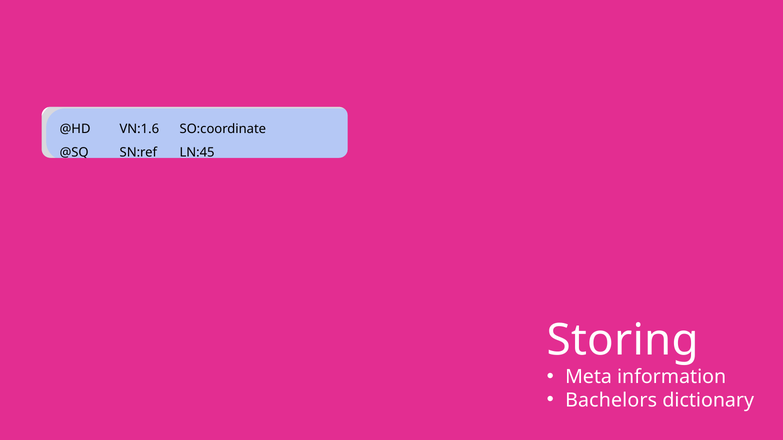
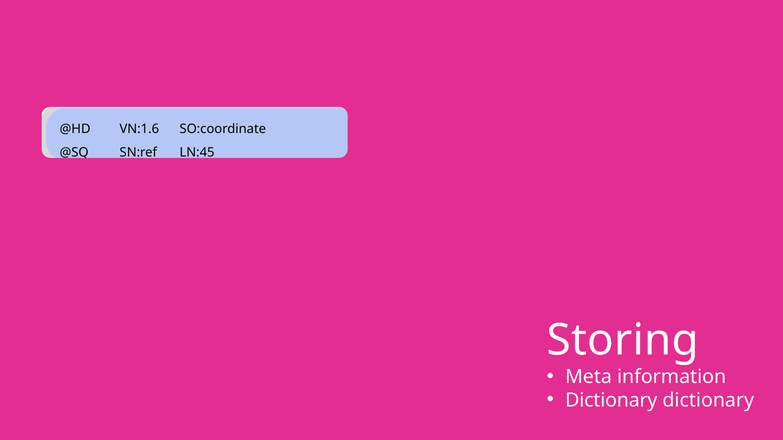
Bachelors at (611, 400): Bachelors -> Dictionary
